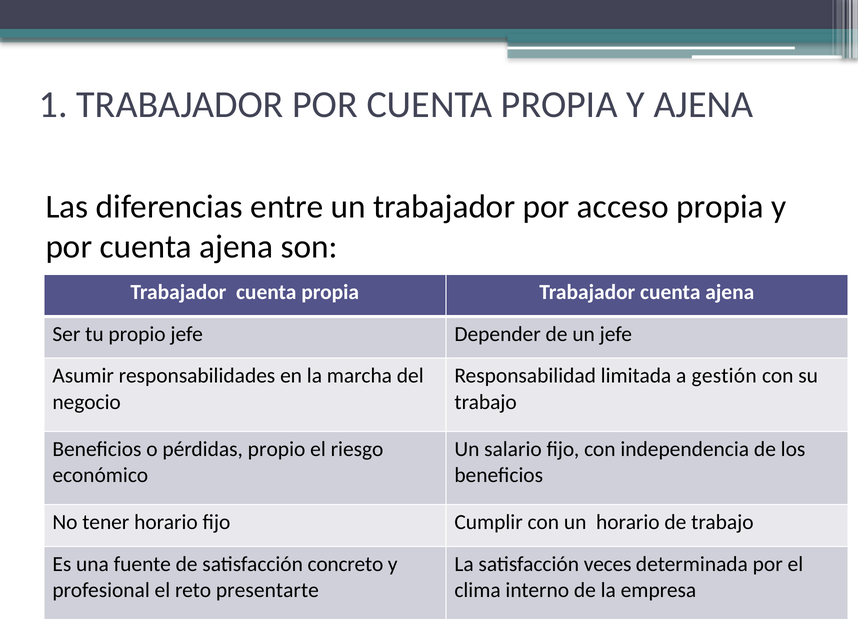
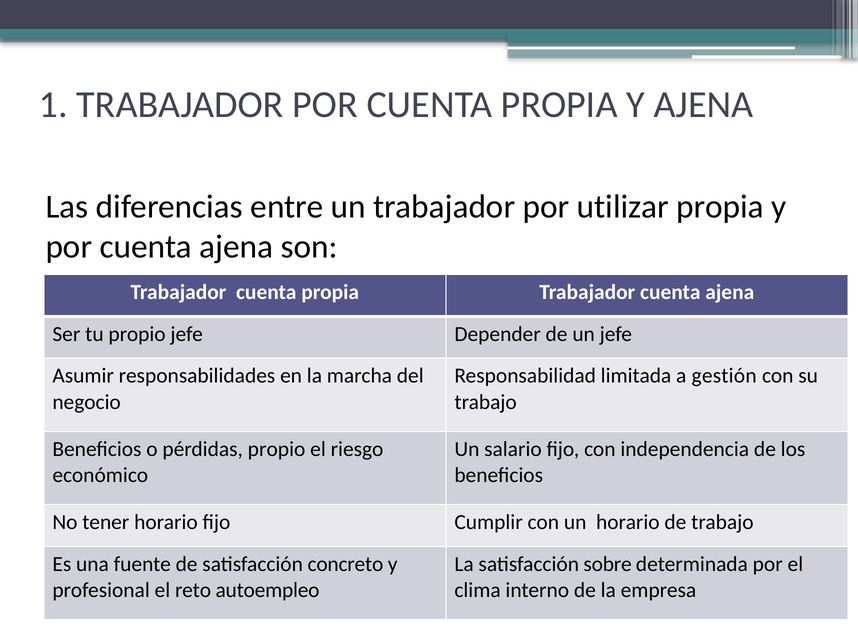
acceso: acceso -> utilizar
veces: veces -> sobre
presentarte: presentarte -> autoempleo
